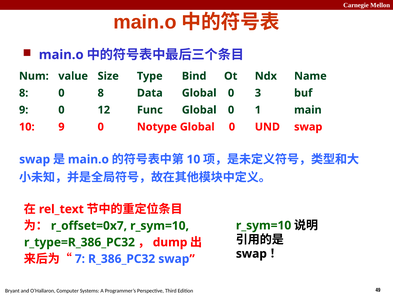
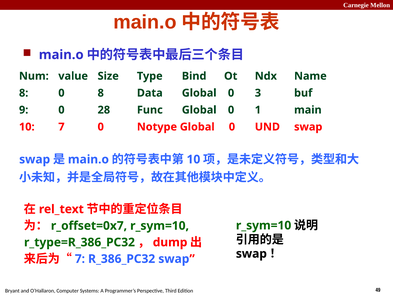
12: 12 -> 28
10 9: 9 -> 7
